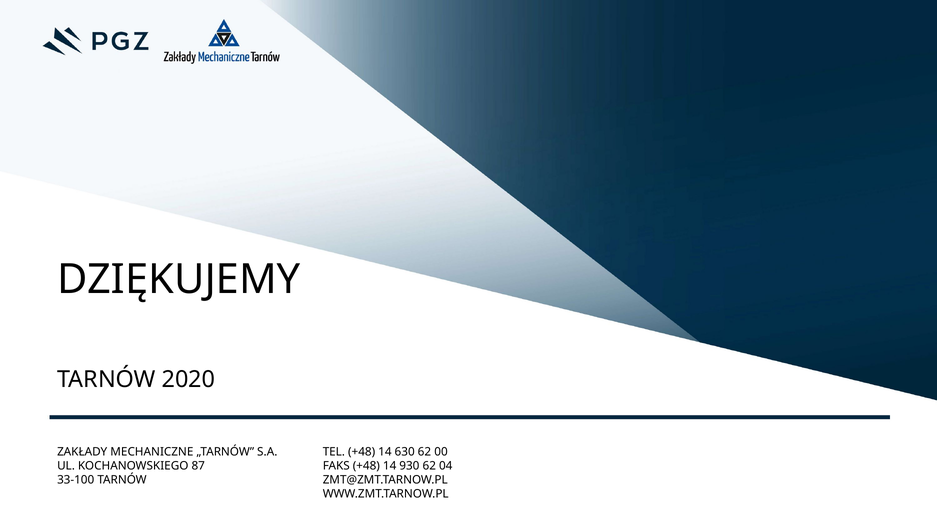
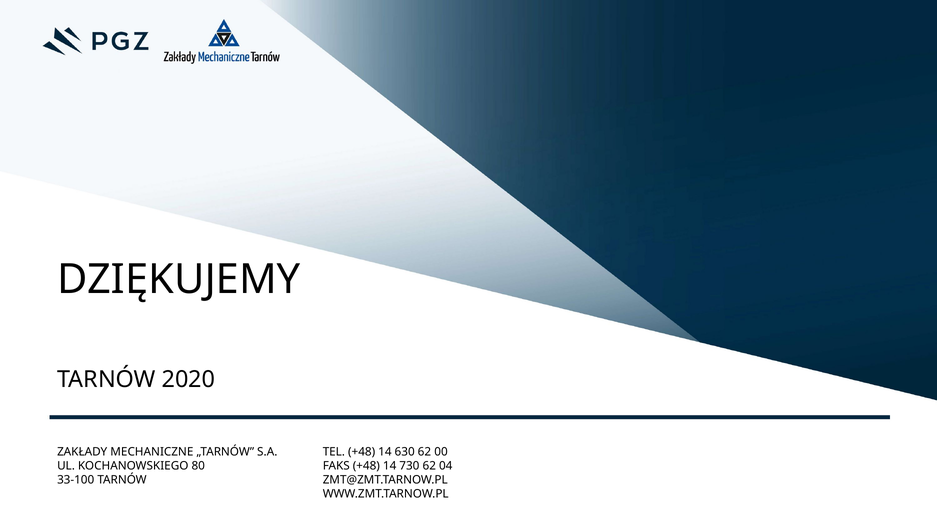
87: 87 -> 80
930: 930 -> 730
